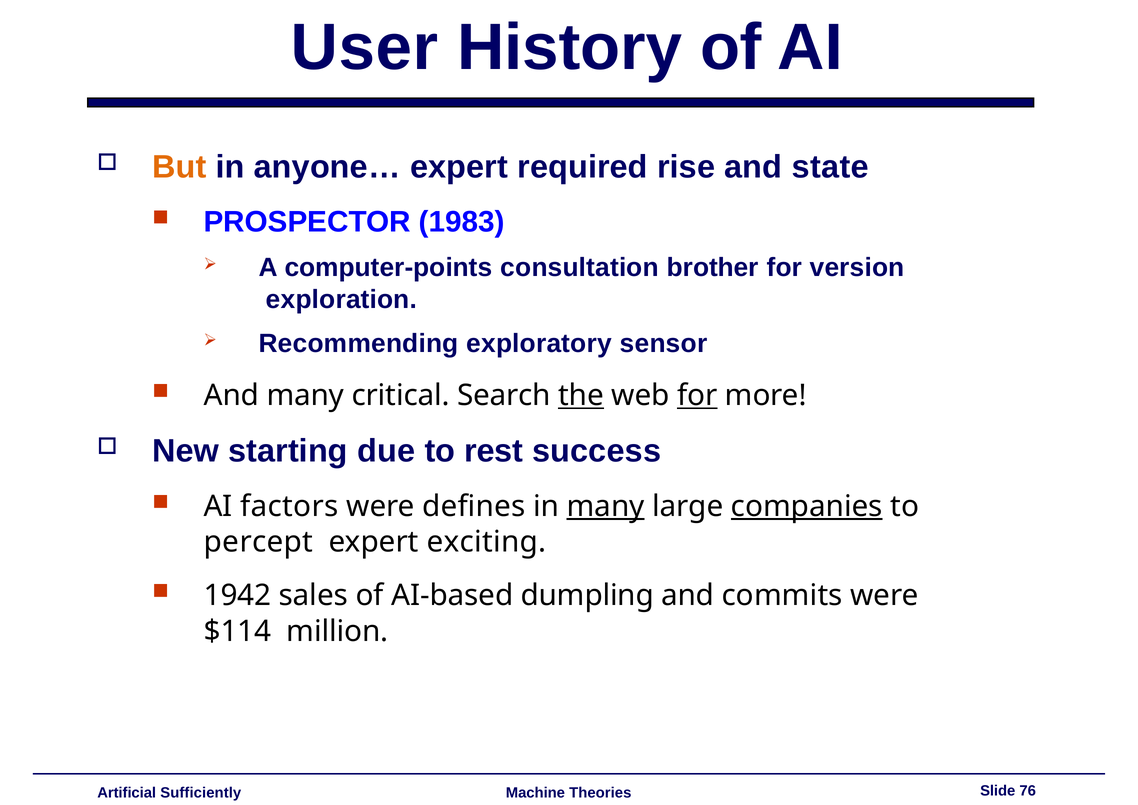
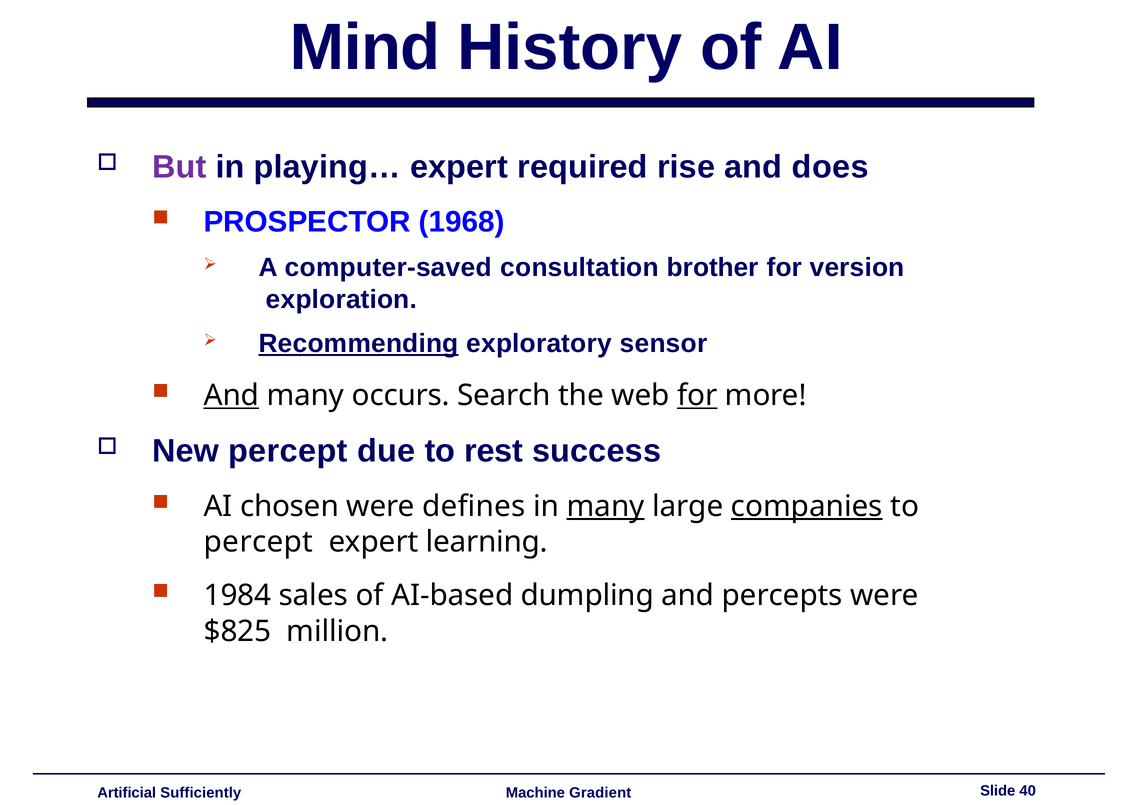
User: User -> Mind
But colour: orange -> purple
anyone…: anyone… -> playing…
state: state -> does
1983: 1983 -> 1968
computer-points: computer-points -> computer-saved
Recommending underline: none -> present
And at (231, 395) underline: none -> present
critical: critical -> occurs
the underline: present -> none
New starting: starting -> percept
factors: factors -> chosen
exciting: exciting -> learning
1942: 1942 -> 1984
commits: commits -> percepts
$114: $114 -> $825
76: 76 -> 40
Theories: Theories -> Gradient
